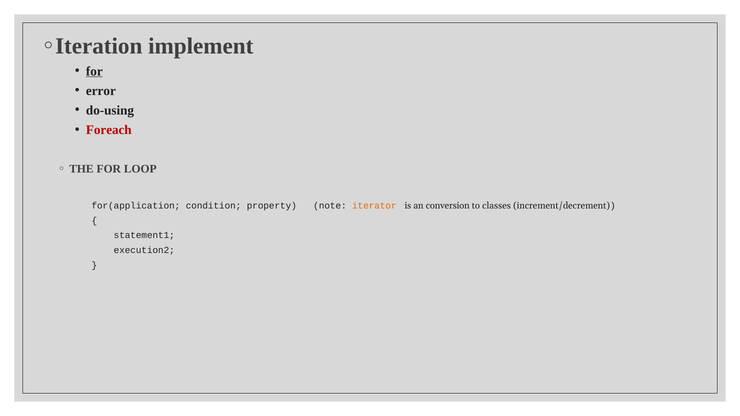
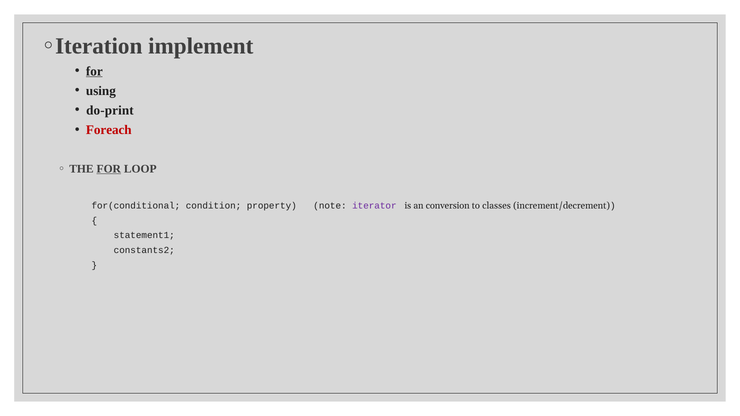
error: error -> using
do-using: do-using -> do-print
FOR at (109, 169) underline: none -> present
for(application: for(application -> for(conditional
iterator colour: orange -> purple
execution2: execution2 -> constants2
